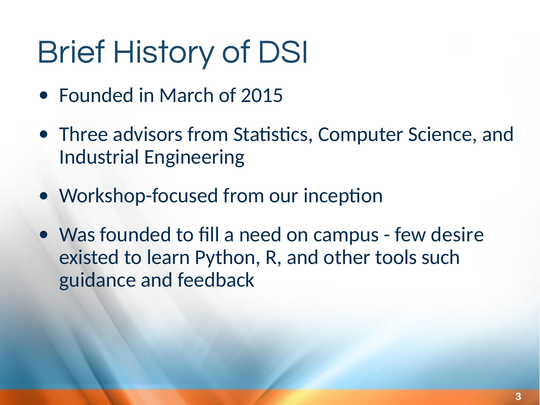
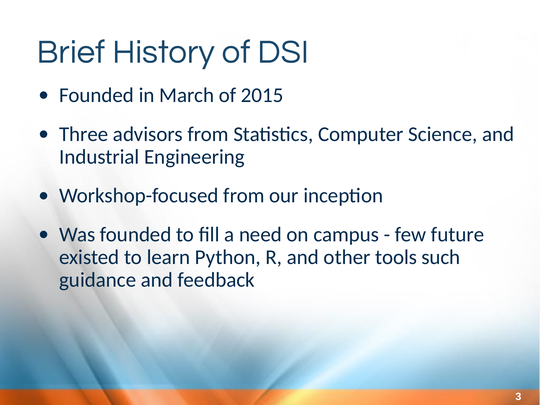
desire: desire -> future
